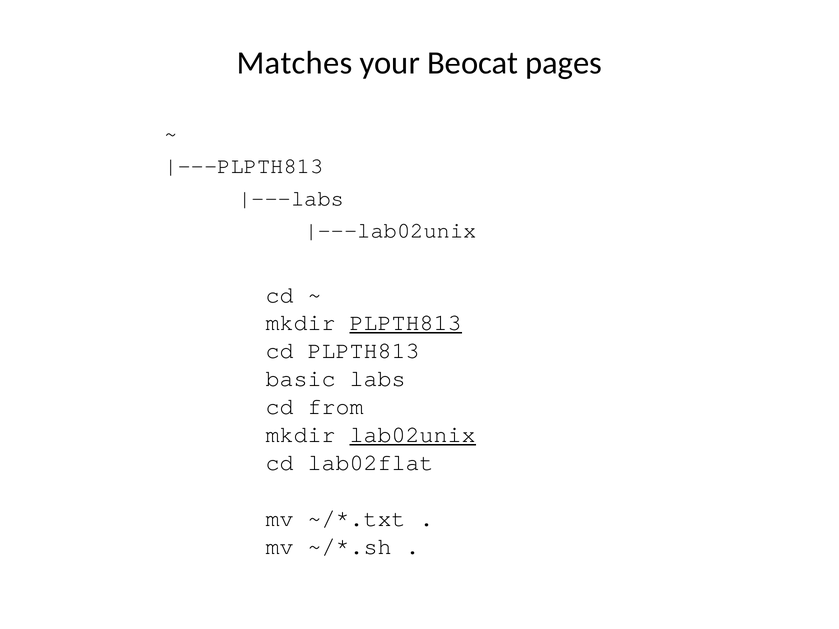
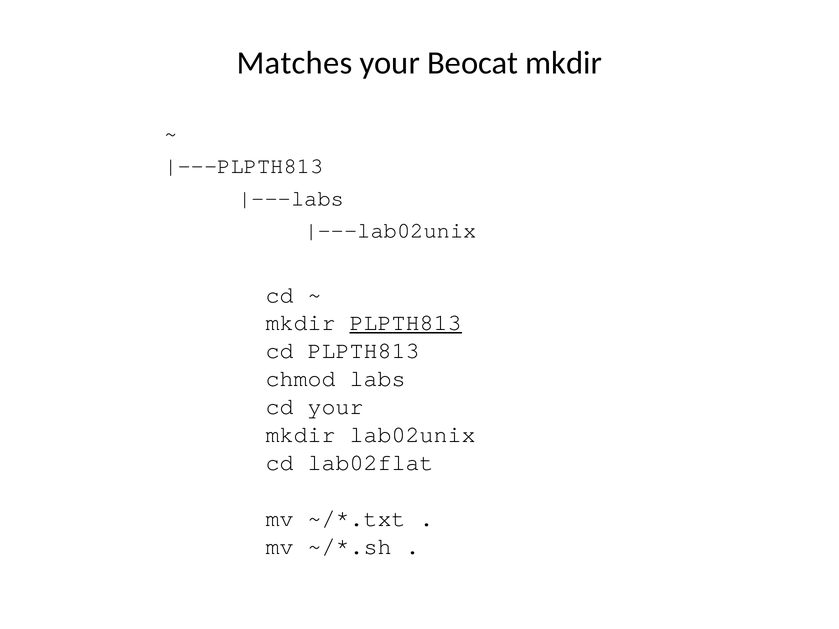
Beocat pages: pages -> mkdir
basic: basic -> chmod
cd from: from -> your
lab02unix underline: present -> none
